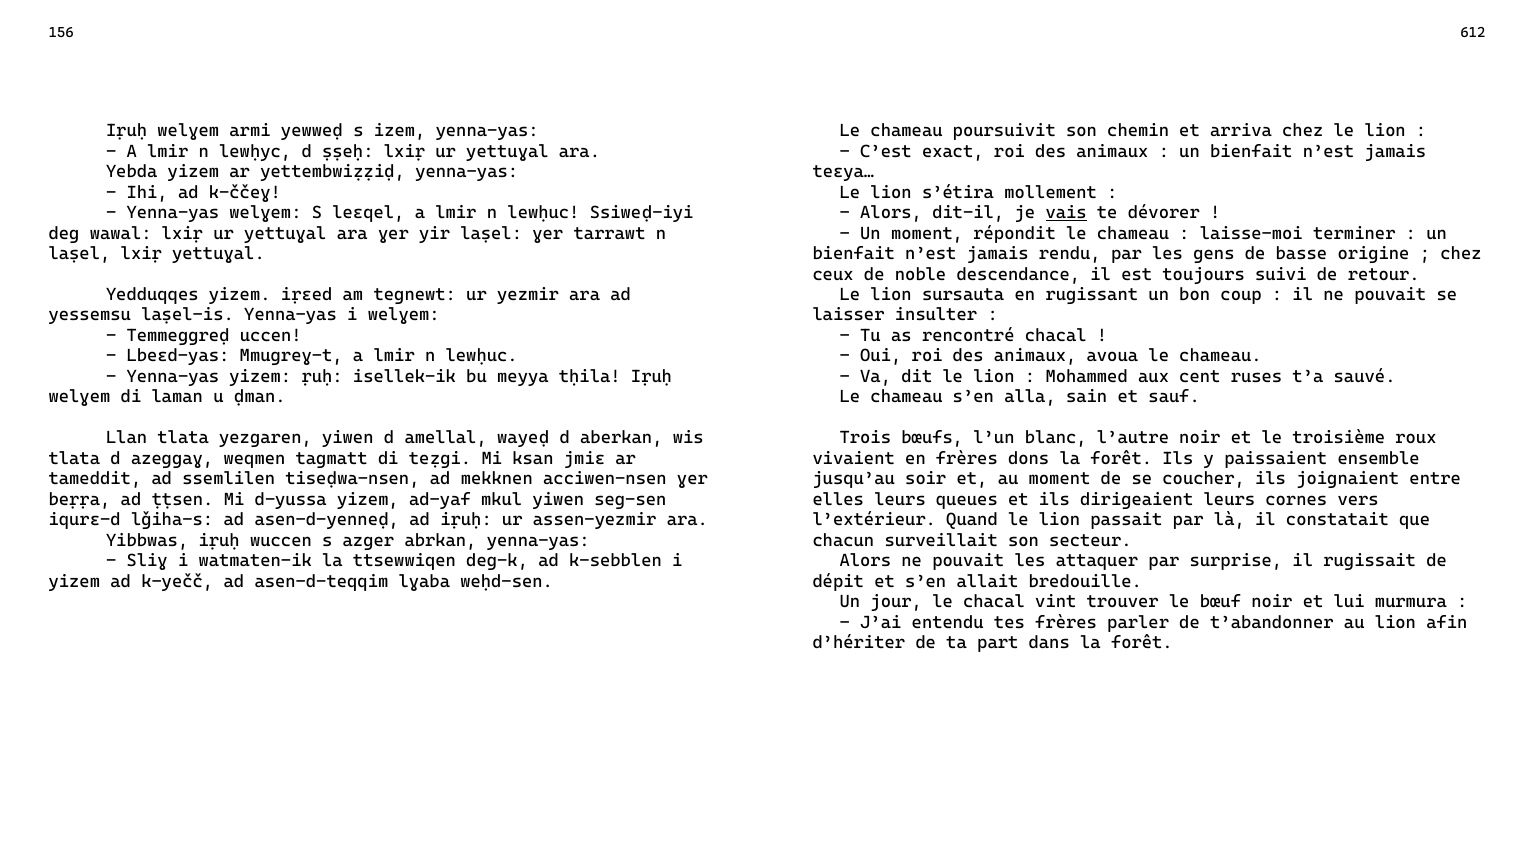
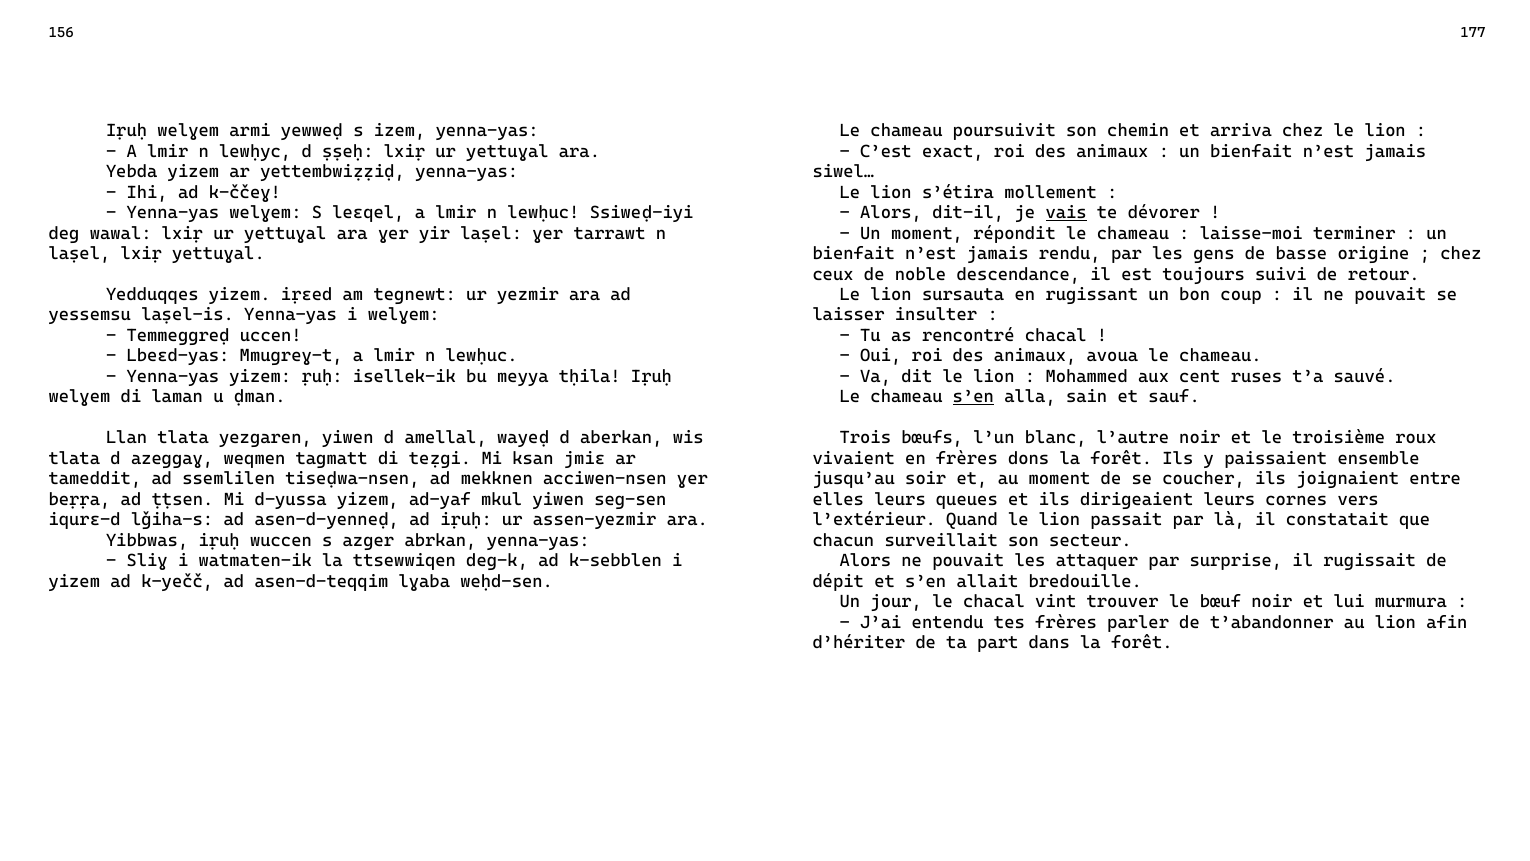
612: 612 -> 177
teɛya…: teɛya… -> siwel…
s’en at (973, 397) underline: none -> present
